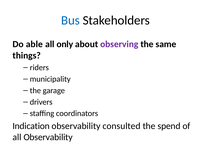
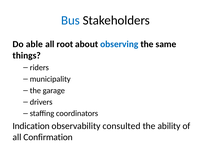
only: only -> root
observing colour: purple -> blue
spend: spend -> ability
all Observability: Observability -> Confirmation
